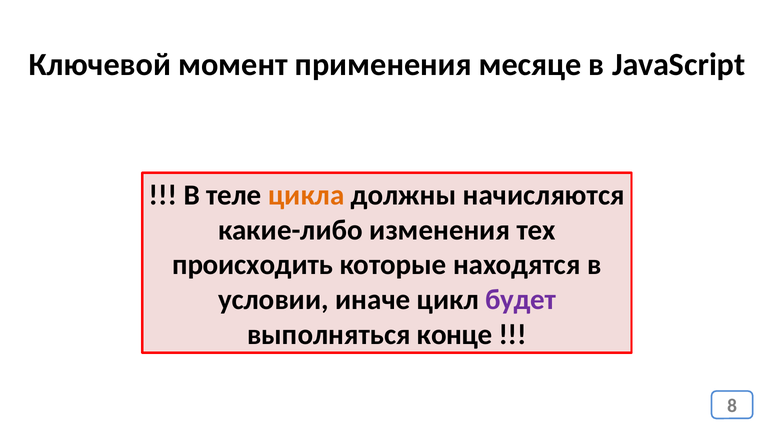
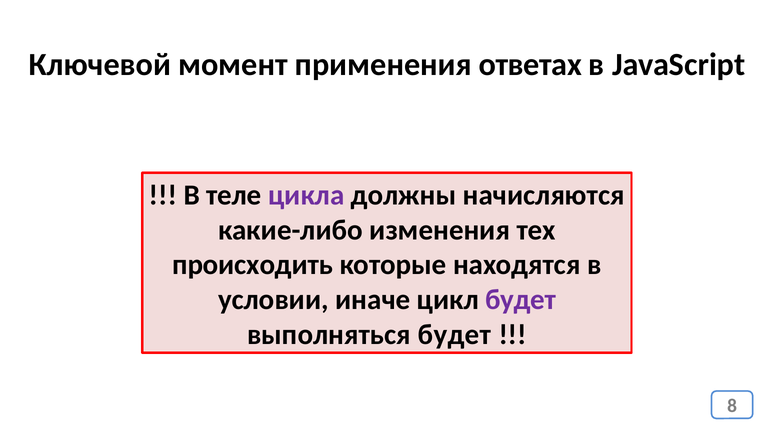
месяце: месяце -> ответах
цикла colour: orange -> purple
выполняться конце: конце -> будет
